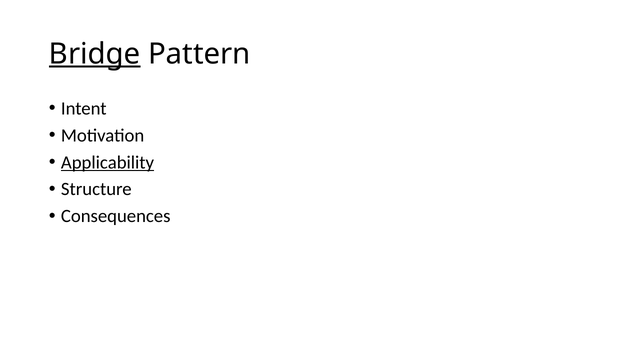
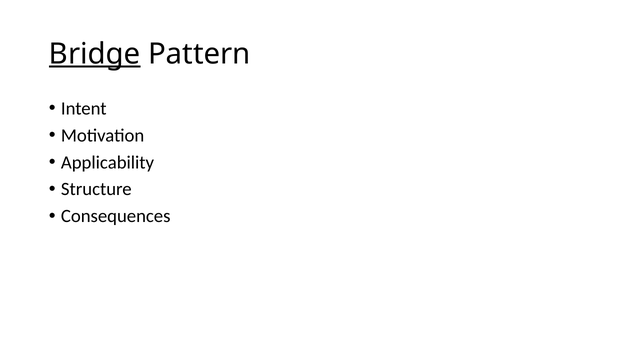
Applicability underline: present -> none
